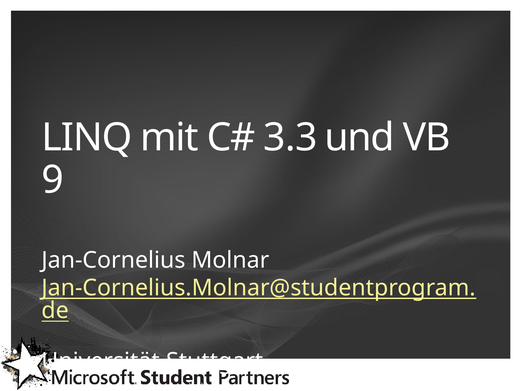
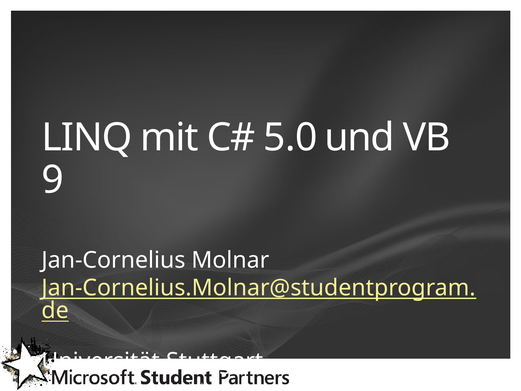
3.3: 3.3 -> 5.0
